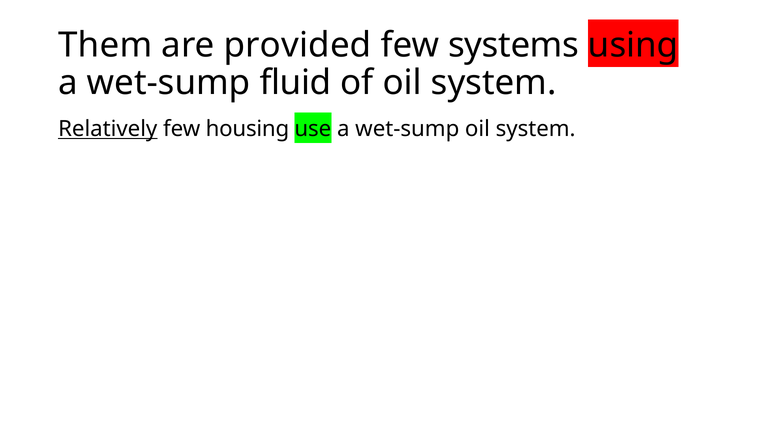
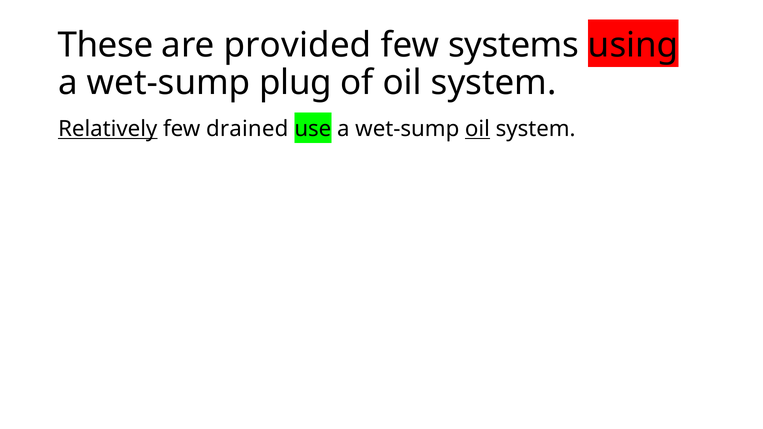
Them: Them -> These
fluid: fluid -> plug
housing: housing -> drained
oil at (477, 129) underline: none -> present
